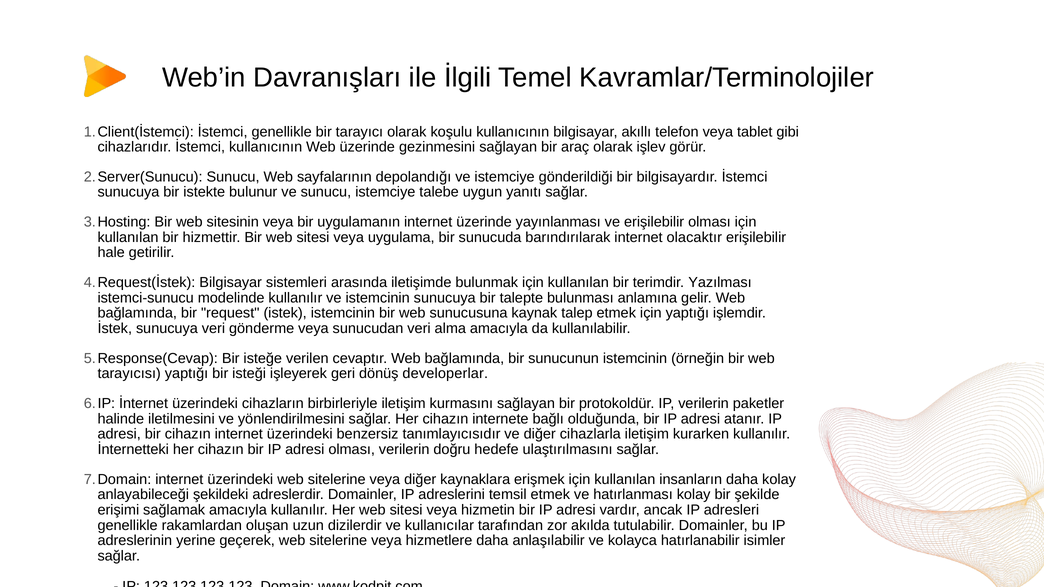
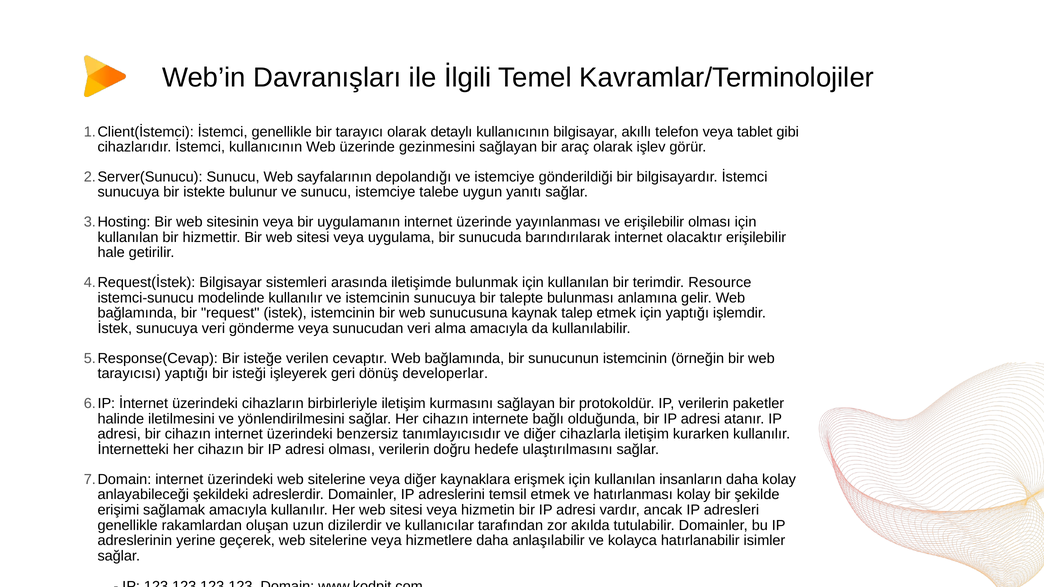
koşulu: koşulu -> detaylı
Yazılması: Yazılması -> Resource
